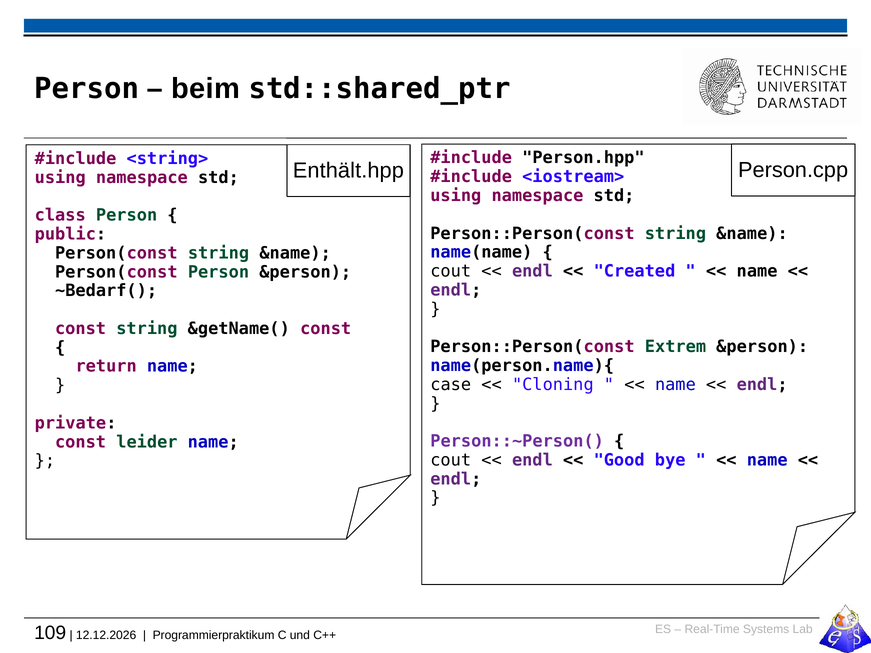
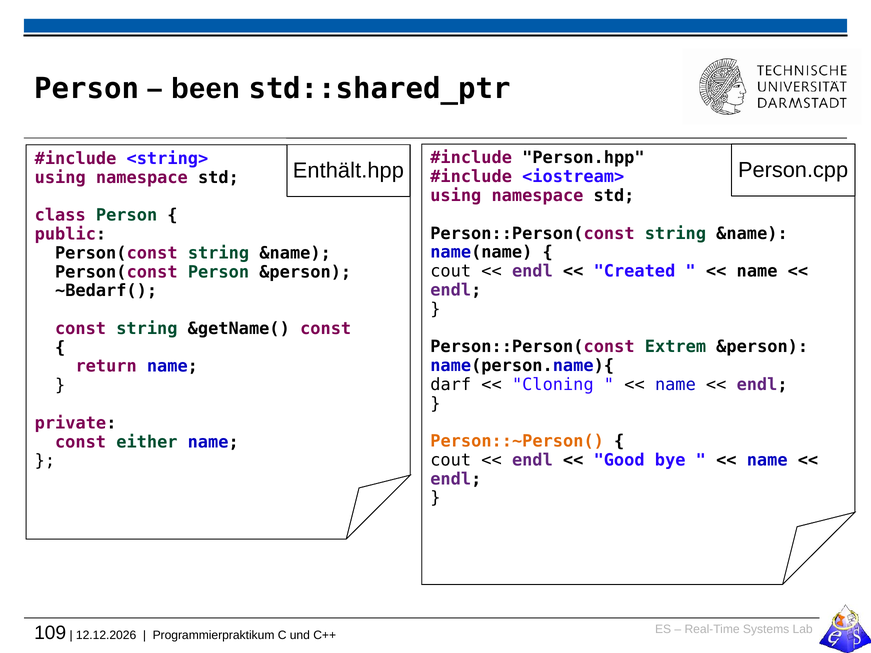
beim: beim -> been
case: case -> darf
Person::~Person( colour: purple -> orange
leider: leider -> either
